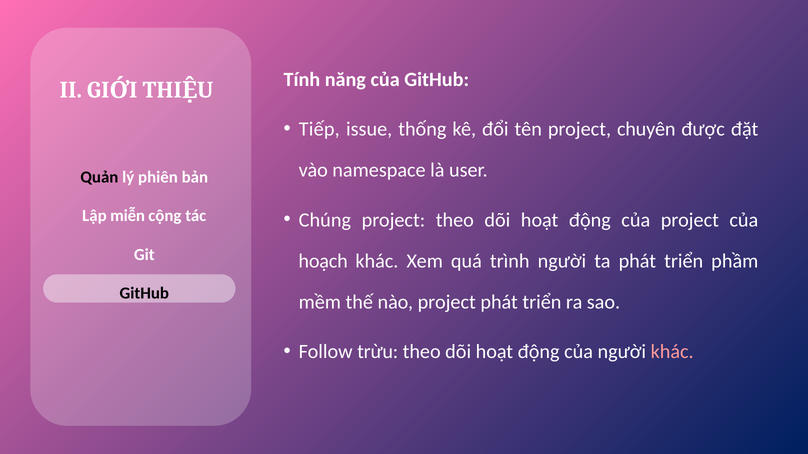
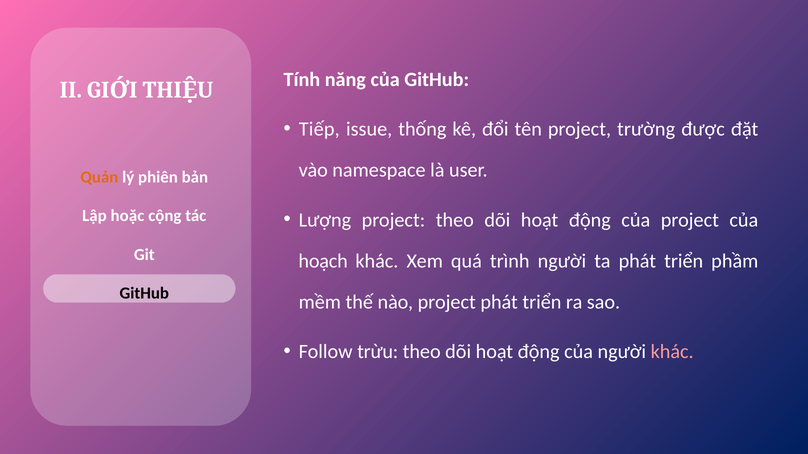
chuyên: chuyên -> trường
Quản colour: black -> orange
miễn: miễn -> hoặc
Chúng: Chúng -> Lượng
